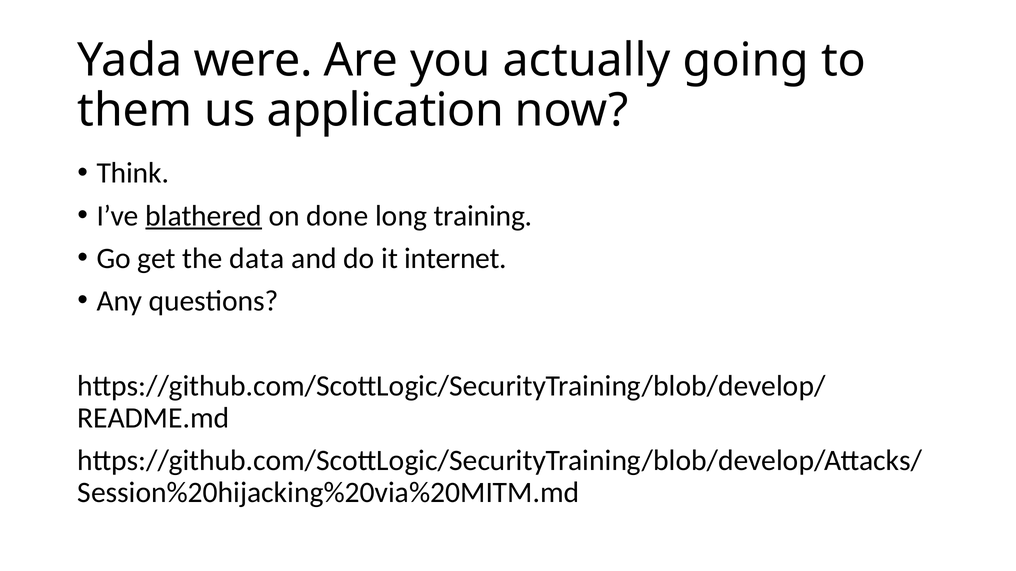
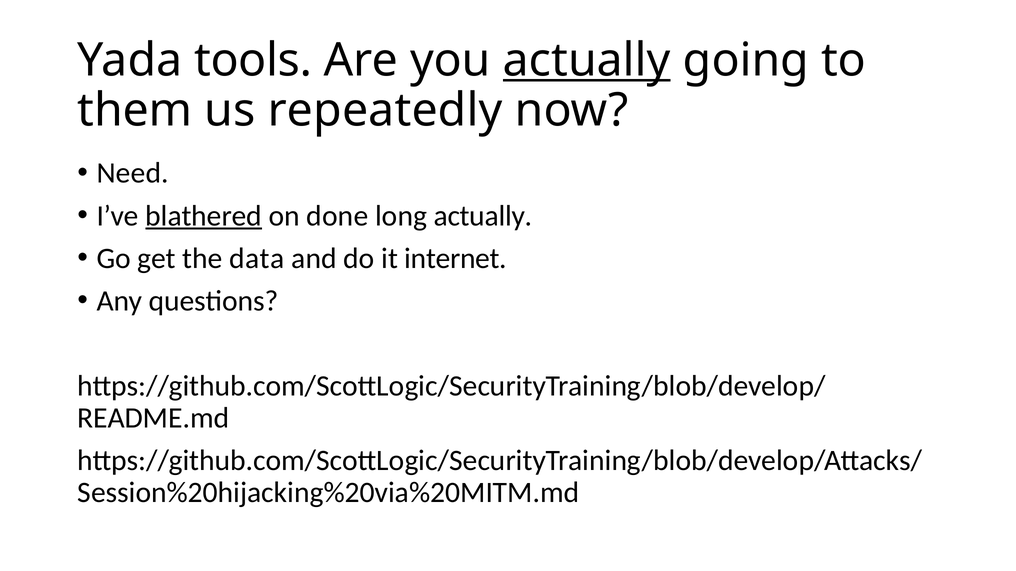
were: were -> tools
actually at (587, 60) underline: none -> present
application: application -> repeatedly
Think: Think -> Need
long training: training -> actually
